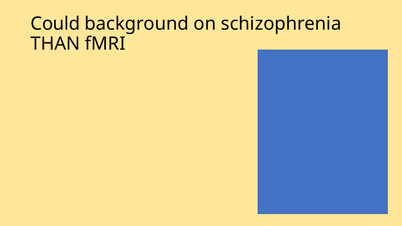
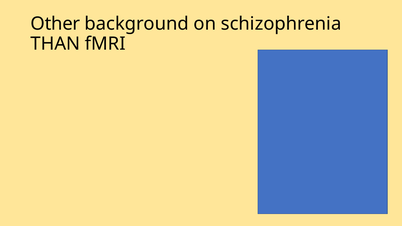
Could: Could -> Other
